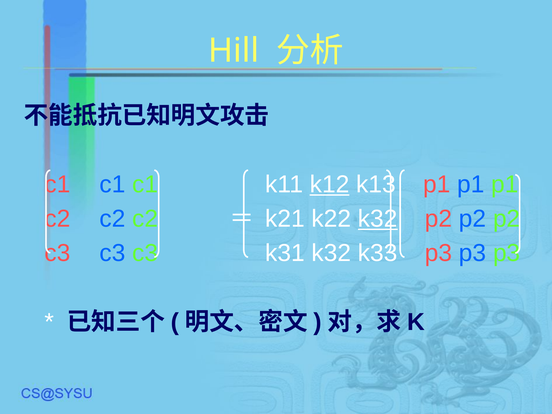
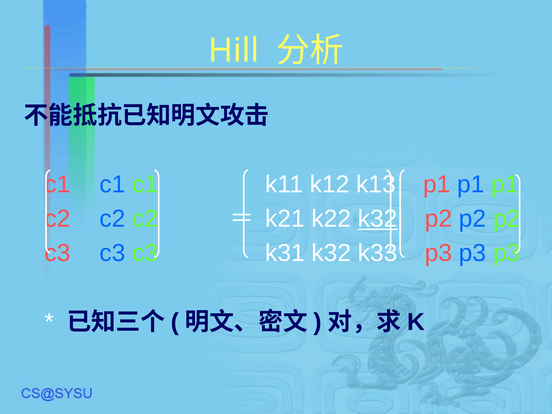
k12 underline: present -> none
